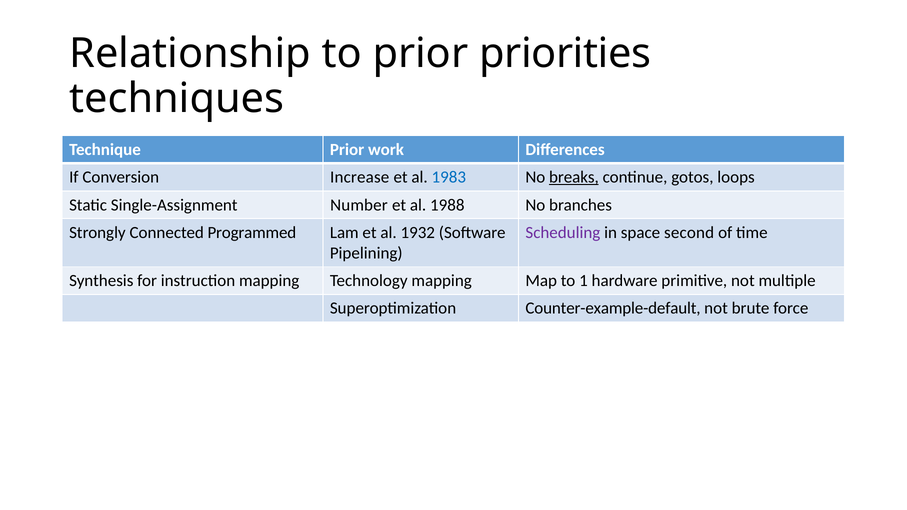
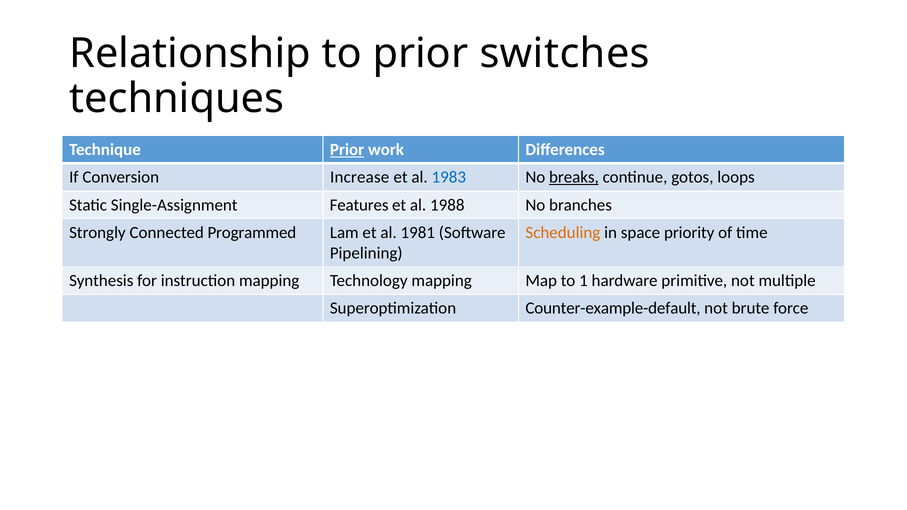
priorities: priorities -> switches
Prior at (347, 150) underline: none -> present
Number: Number -> Features
1932: 1932 -> 1981
Scheduling colour: purple -> orange
second: second -> priority
